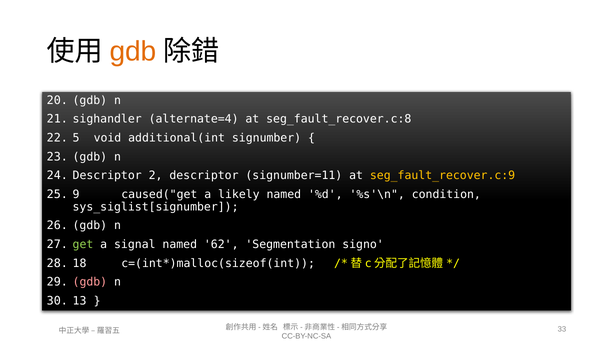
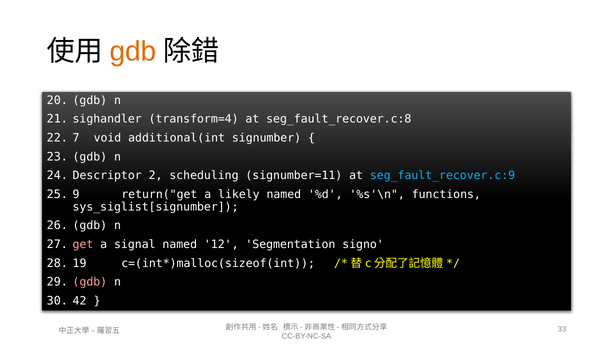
alternate=4: alternate=4 -> transform=4
5: 5 -> 7
2 descriptor: descriptor -> scheduling
seg_fault_recover.c:9 colour: yellow -> light blue
caused("get: caused("get -> return("get
condition: condition -> functions
get colour: light green -> pink
62: 62 -> 12
18: 18 -> 19
13: 13 -> 42
